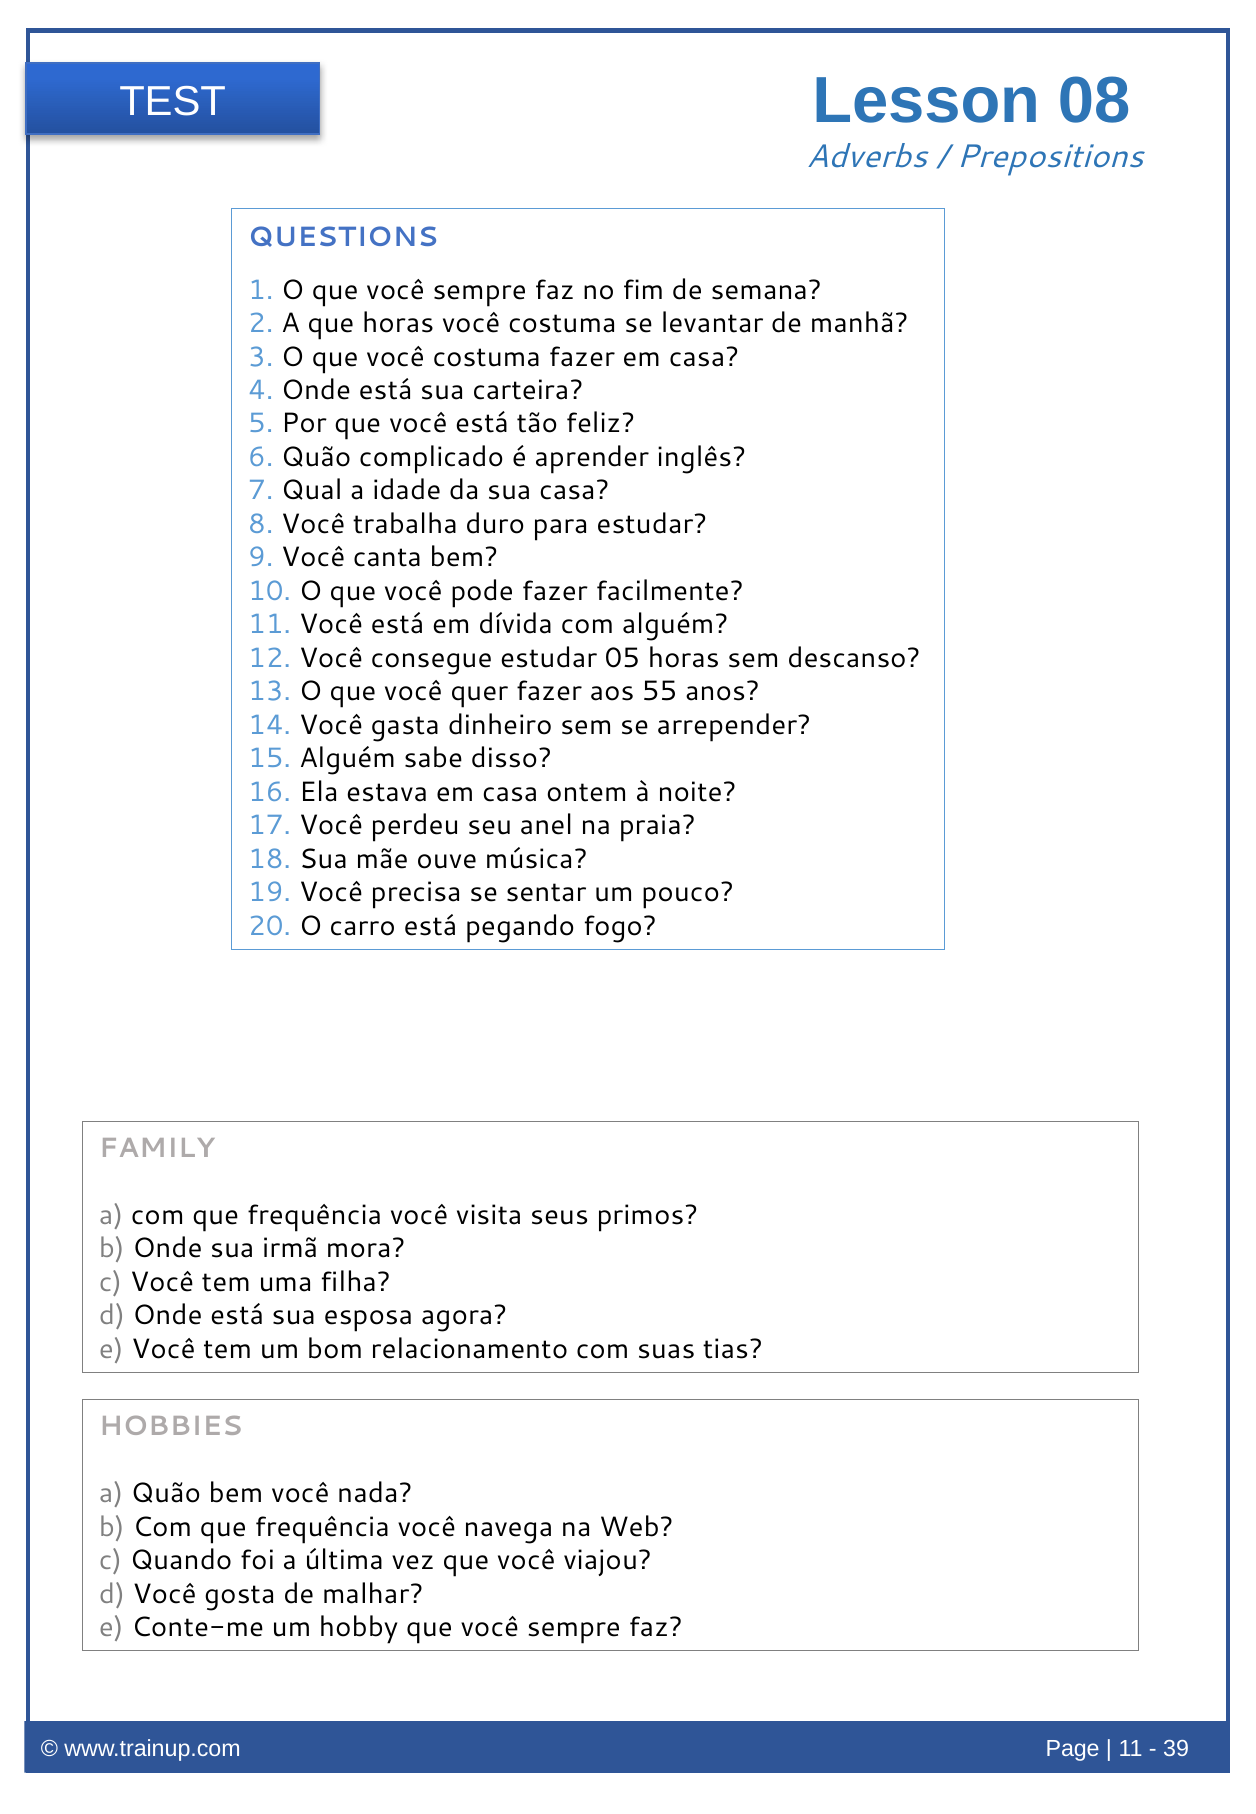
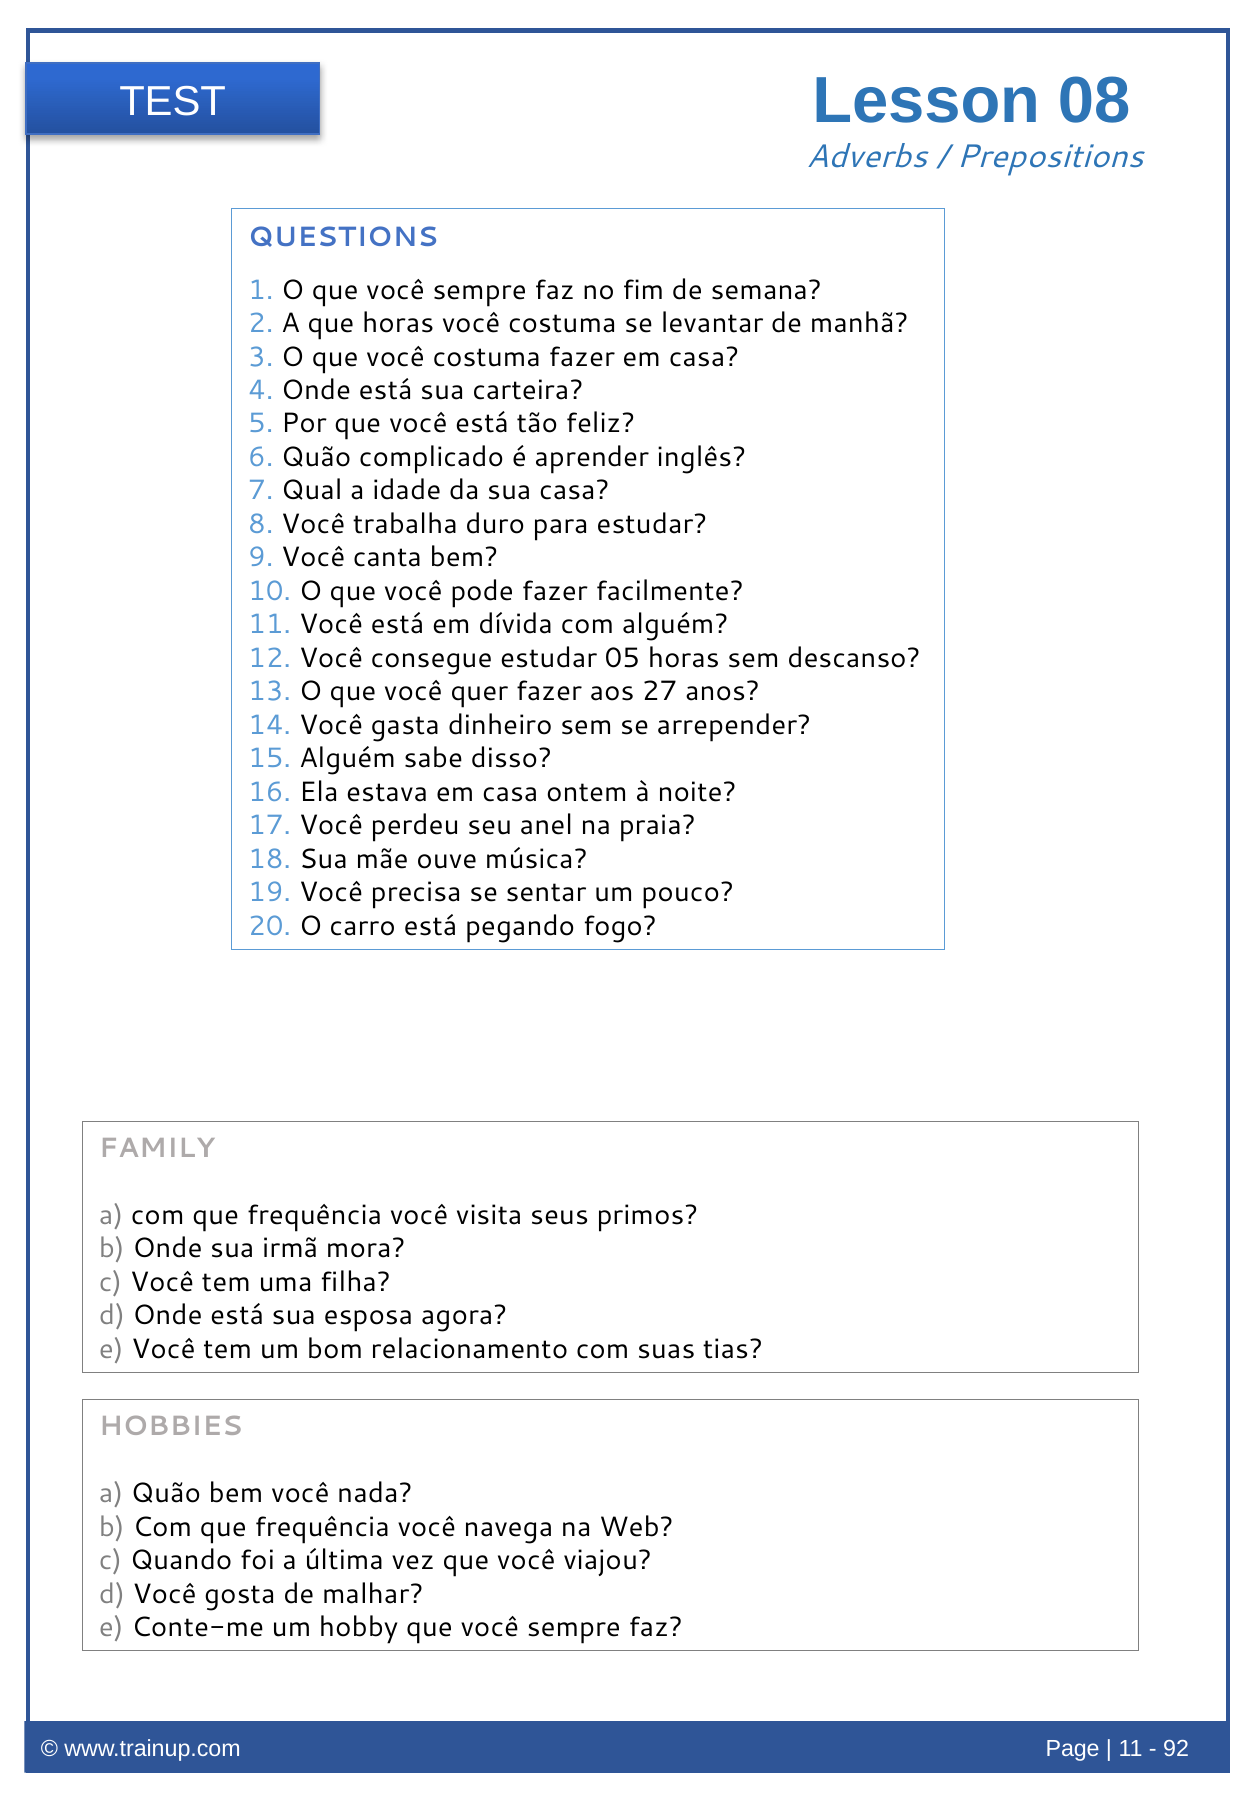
55: 55 -> 27
39: 39 -> 92
